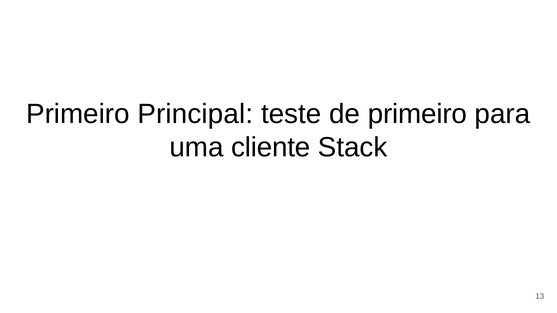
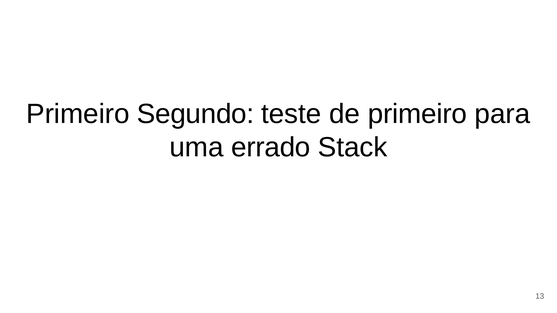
Principal: Principal -> Segundo
cliente: cliente -> errado
